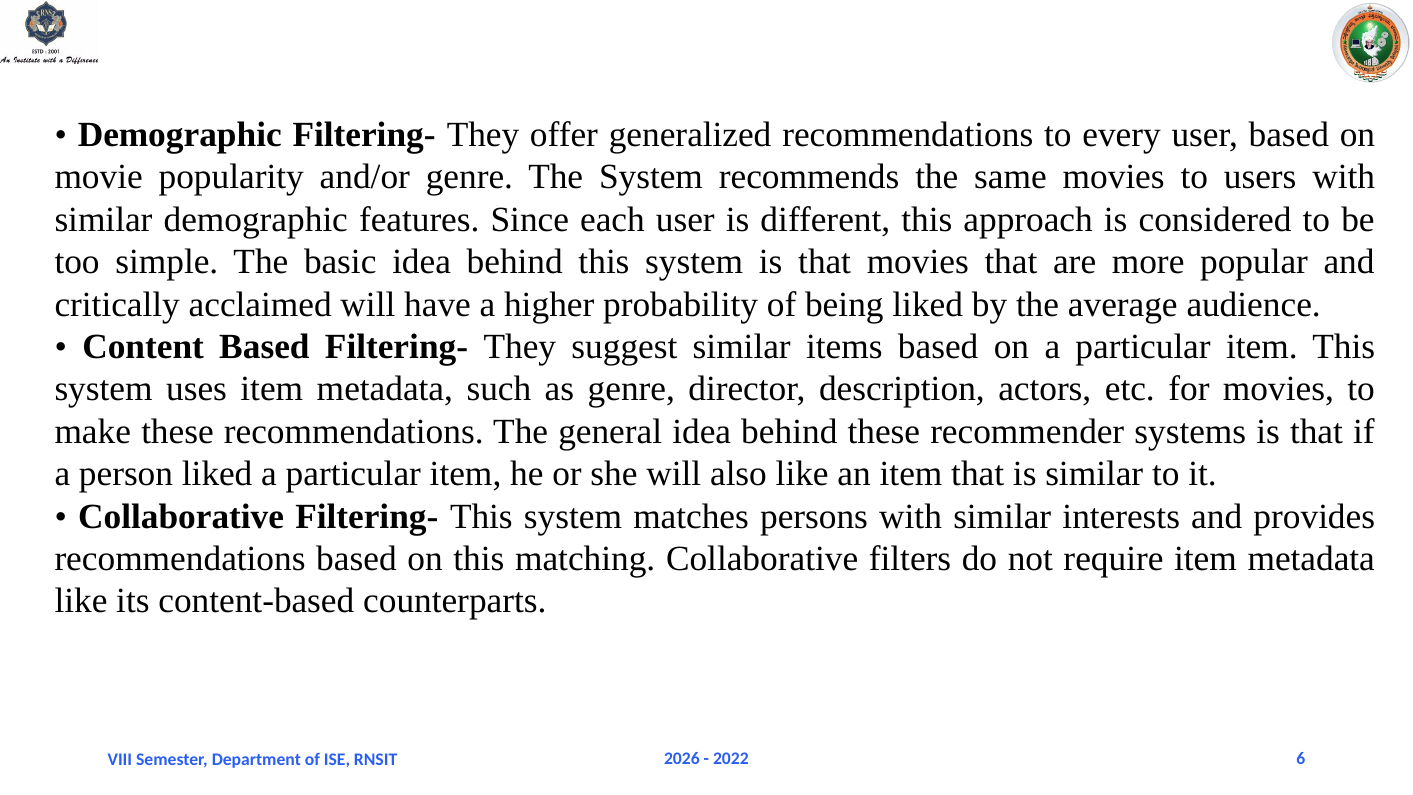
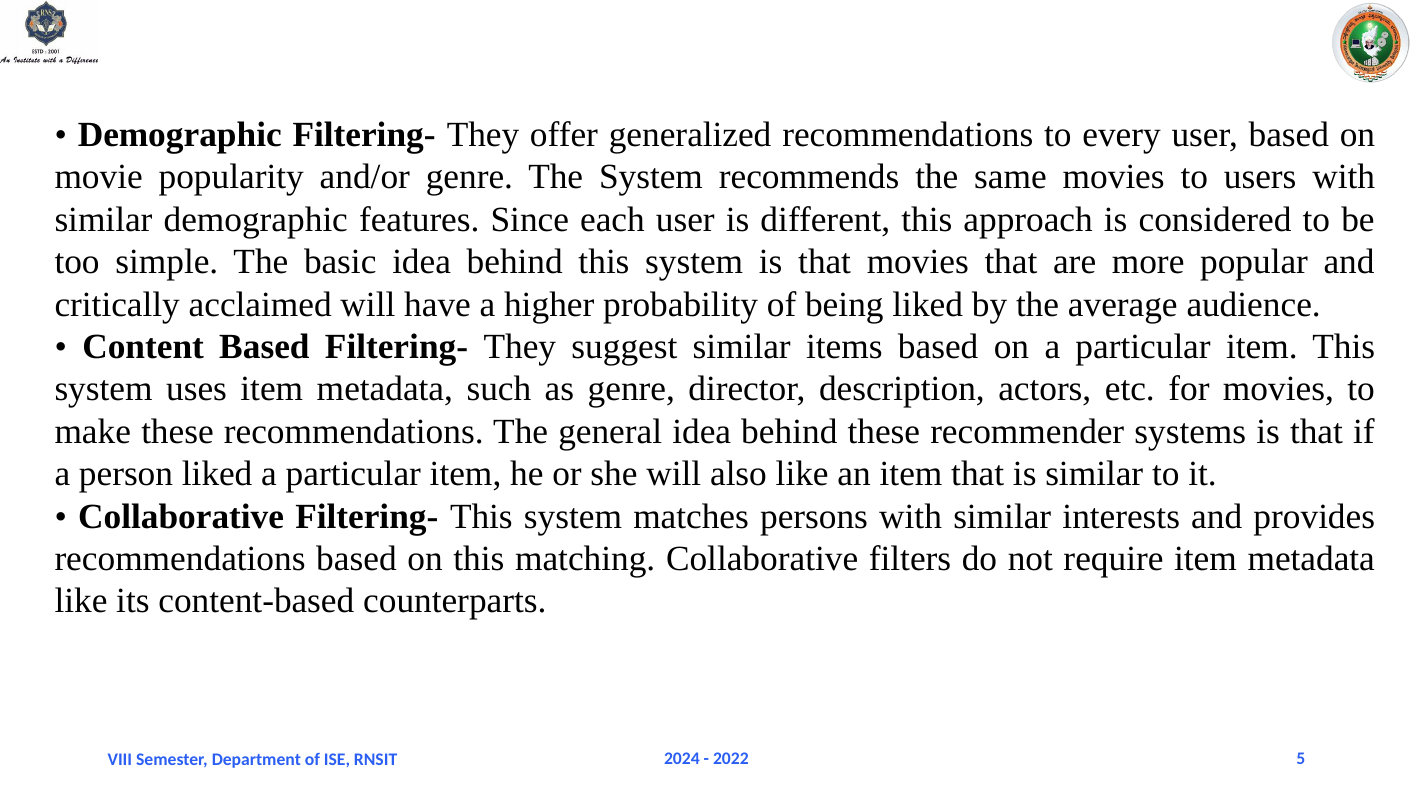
2026: 2026 -> 2024
6: 6 -> 5
